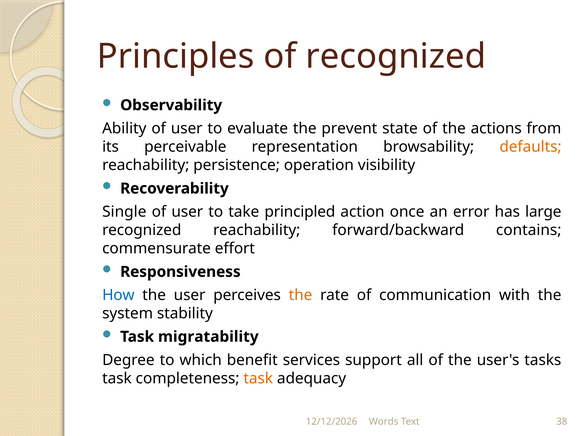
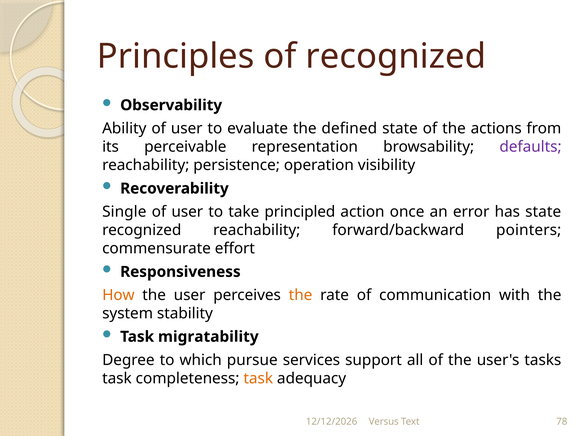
prevent: prevent -> defined
defaults colour: orange -> purple
has large: large -> state
contains: contains -> pointers
How colour: blue -> orange
benefit: benefit -> pursue
Words: Words -> Versus
38: 38 -> 78
